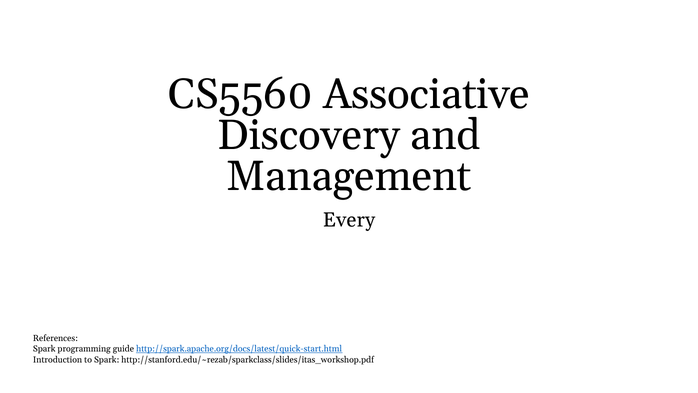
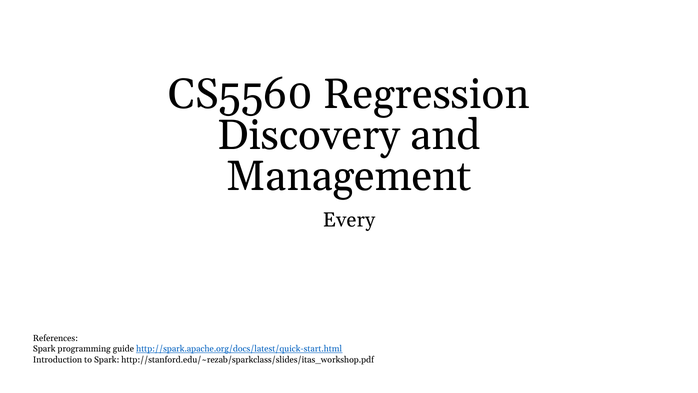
Associative: Associative -> Regression
